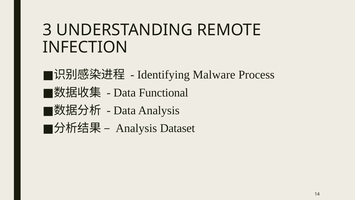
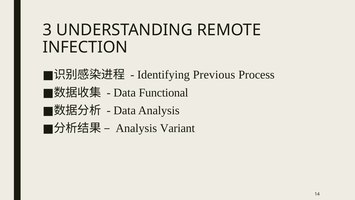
Malware: Malware -> Previous
Dataset: Dataset -> Variant
